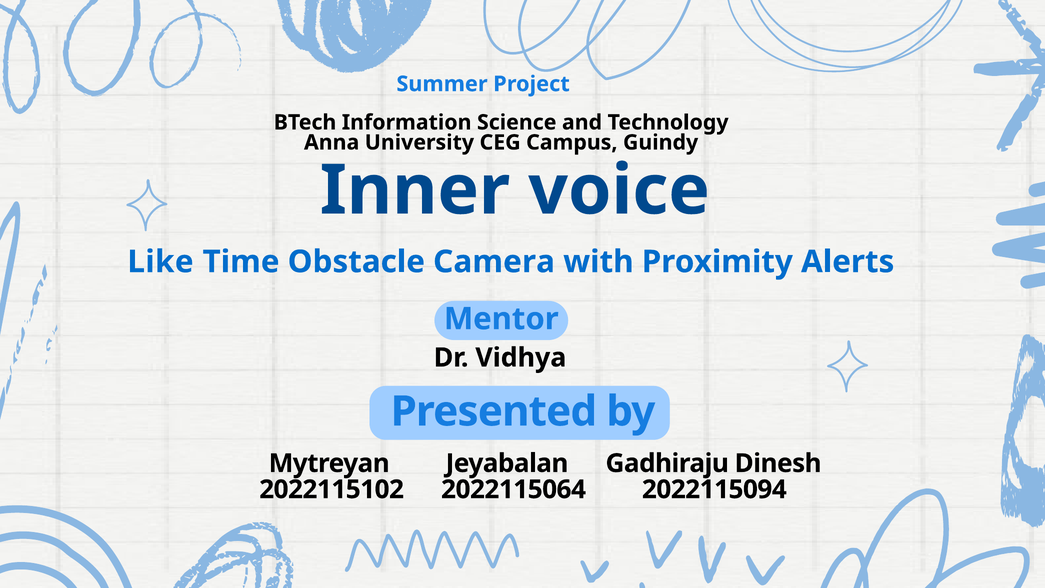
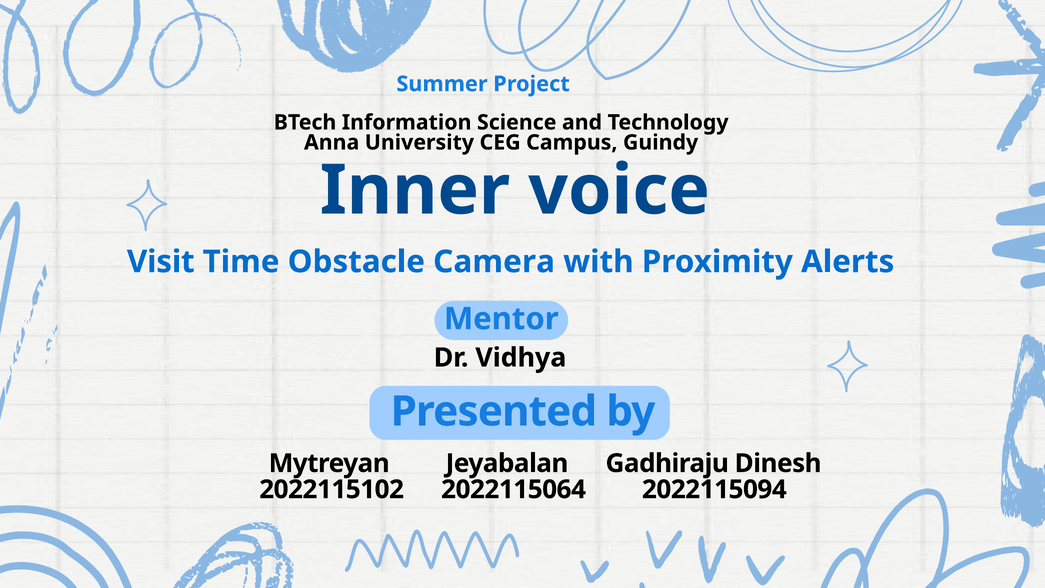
Like: Like -> Visit
